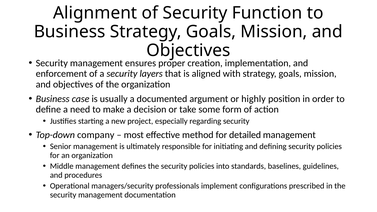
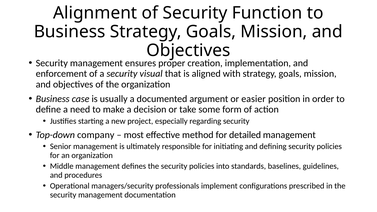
layers: layers -> visual
highly: highly -> easier
